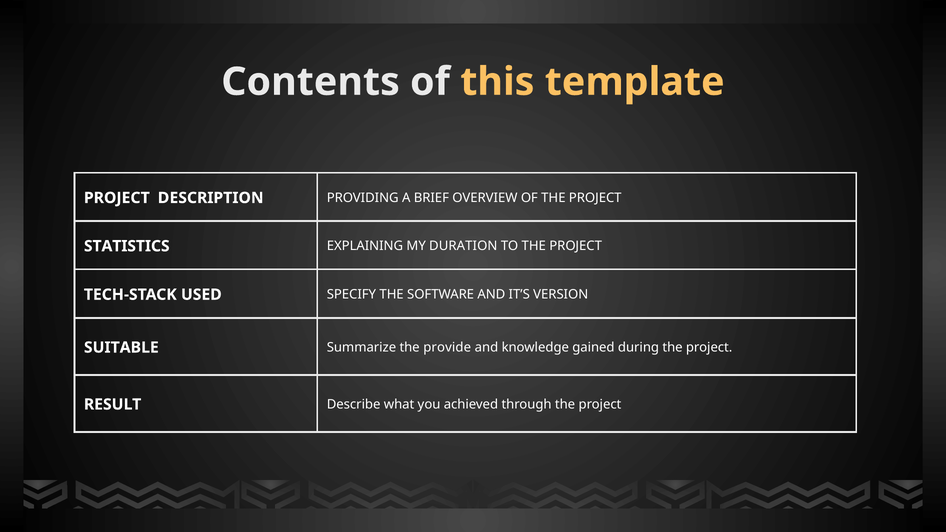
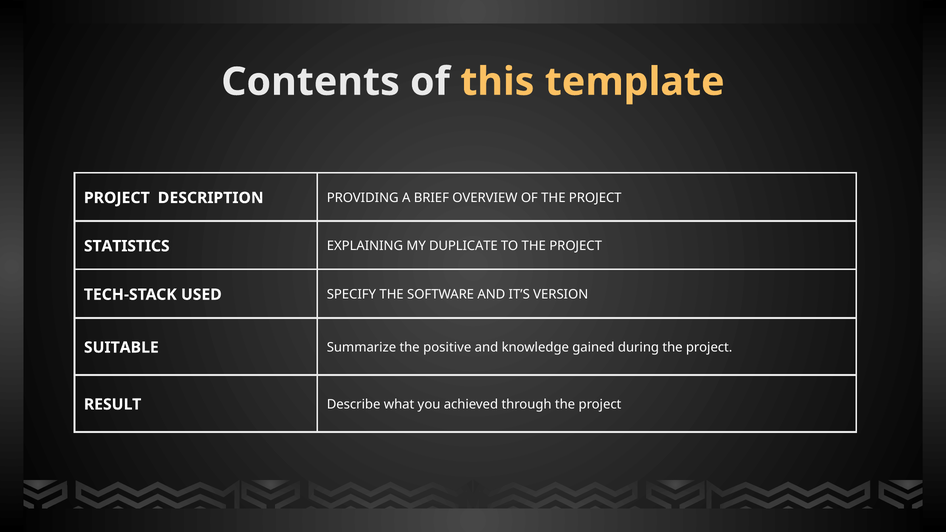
DURATION: DURATION -> DUPLICATE
provide: provide -> positive
